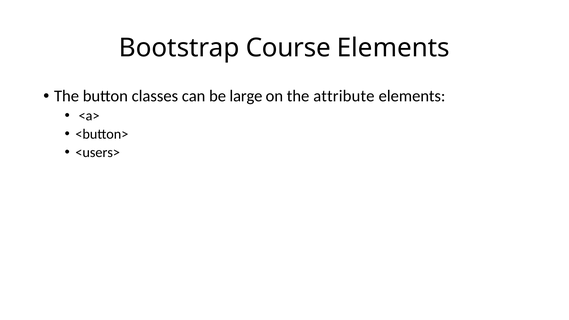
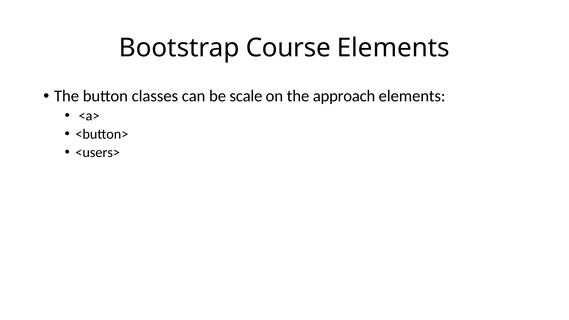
large: large -> scale
attribute: attribute -> approach
